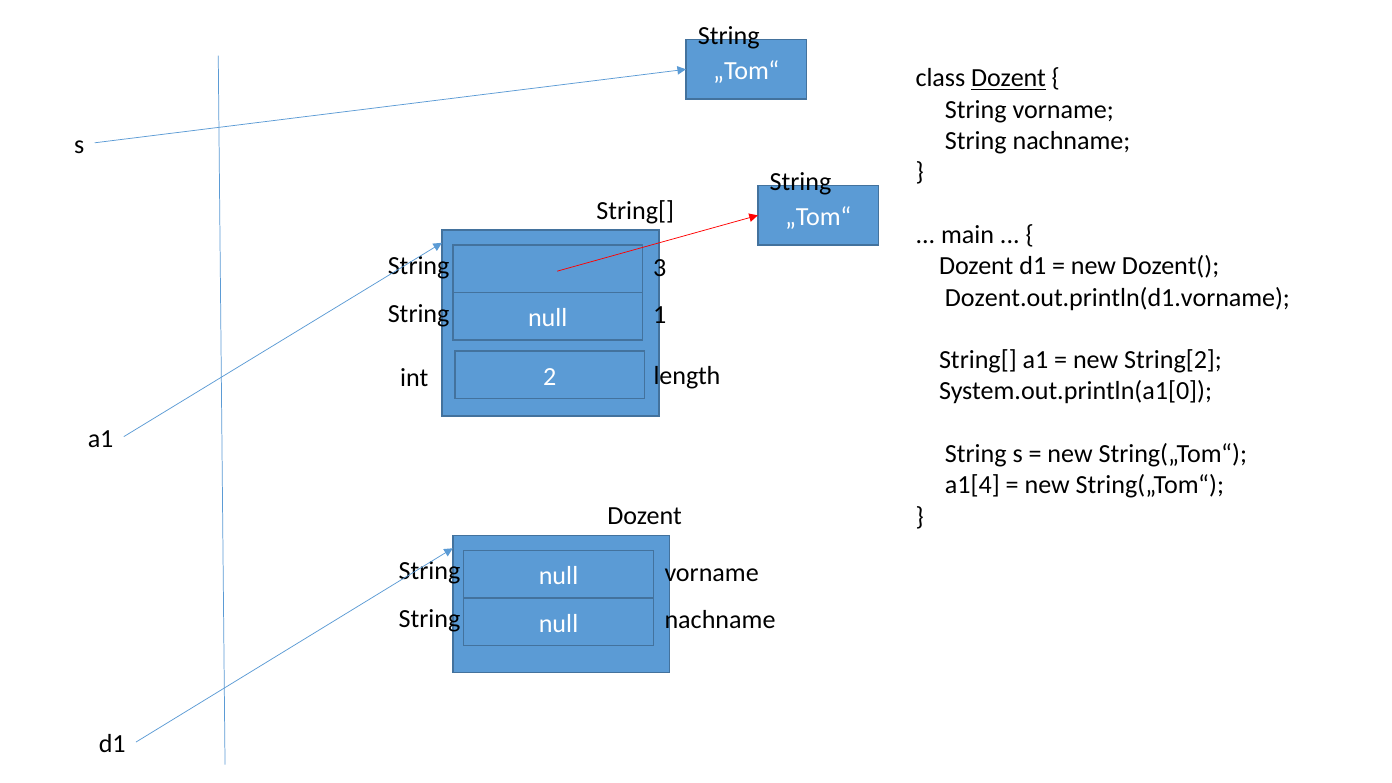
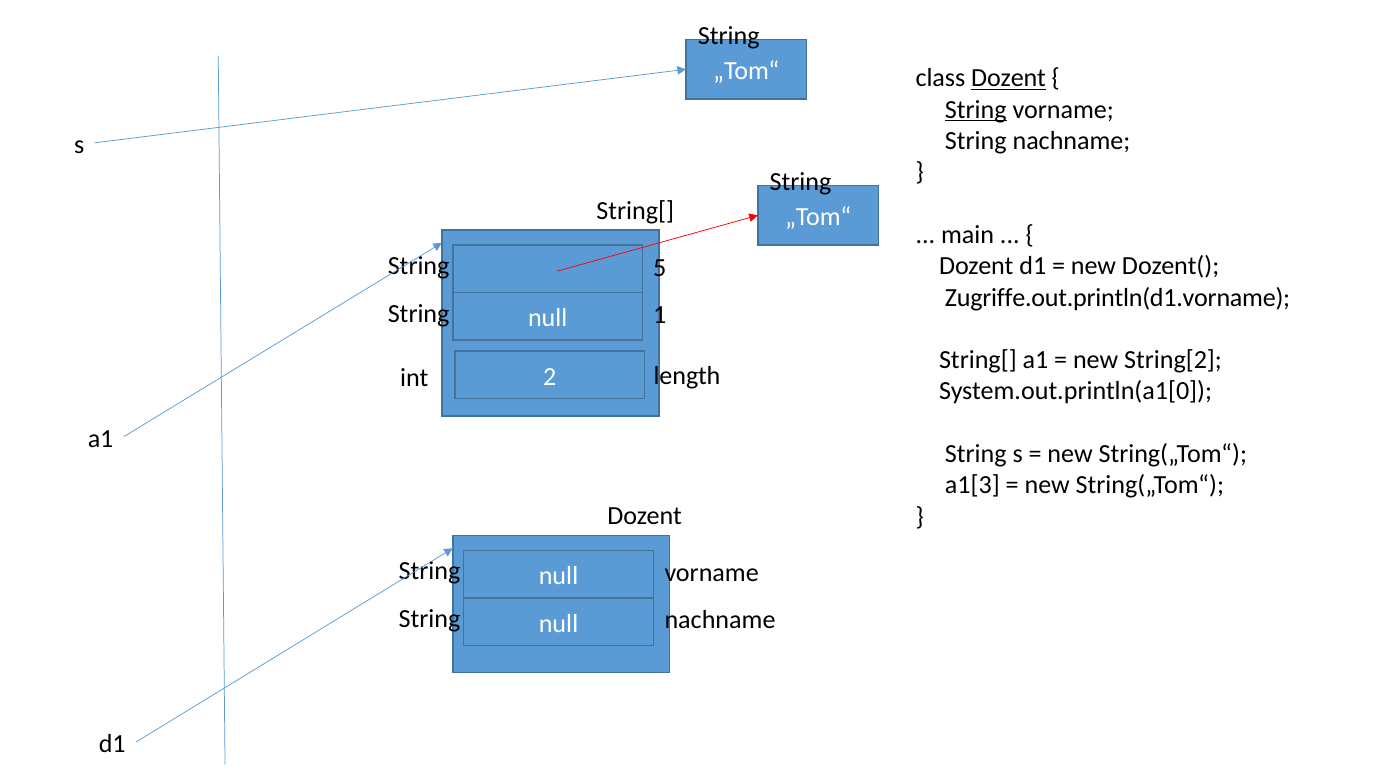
String at (976, 109) underline: none -> present
3: 3 -> 5
Dozent.out.println(d1.vorname: Dozent.out.println(d1.vorname -> Zugriffe.out.println(d1.vorname
a1[4: a1[4 -> a1[3
